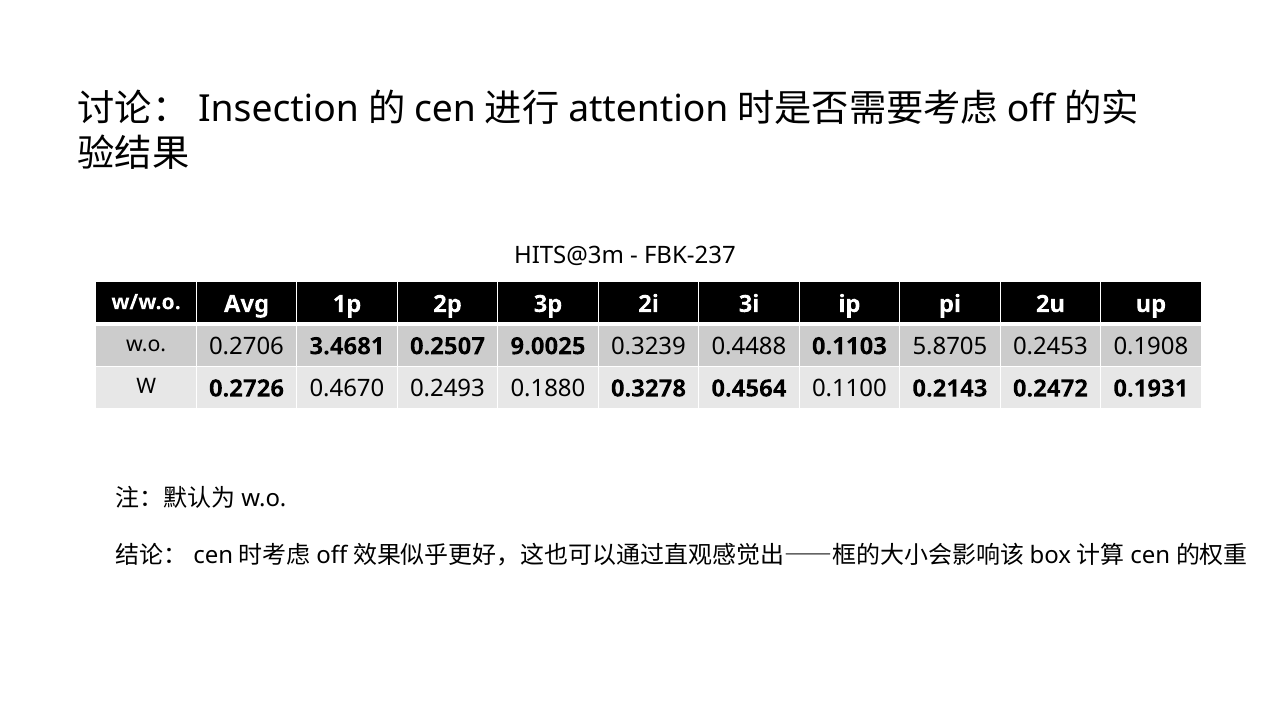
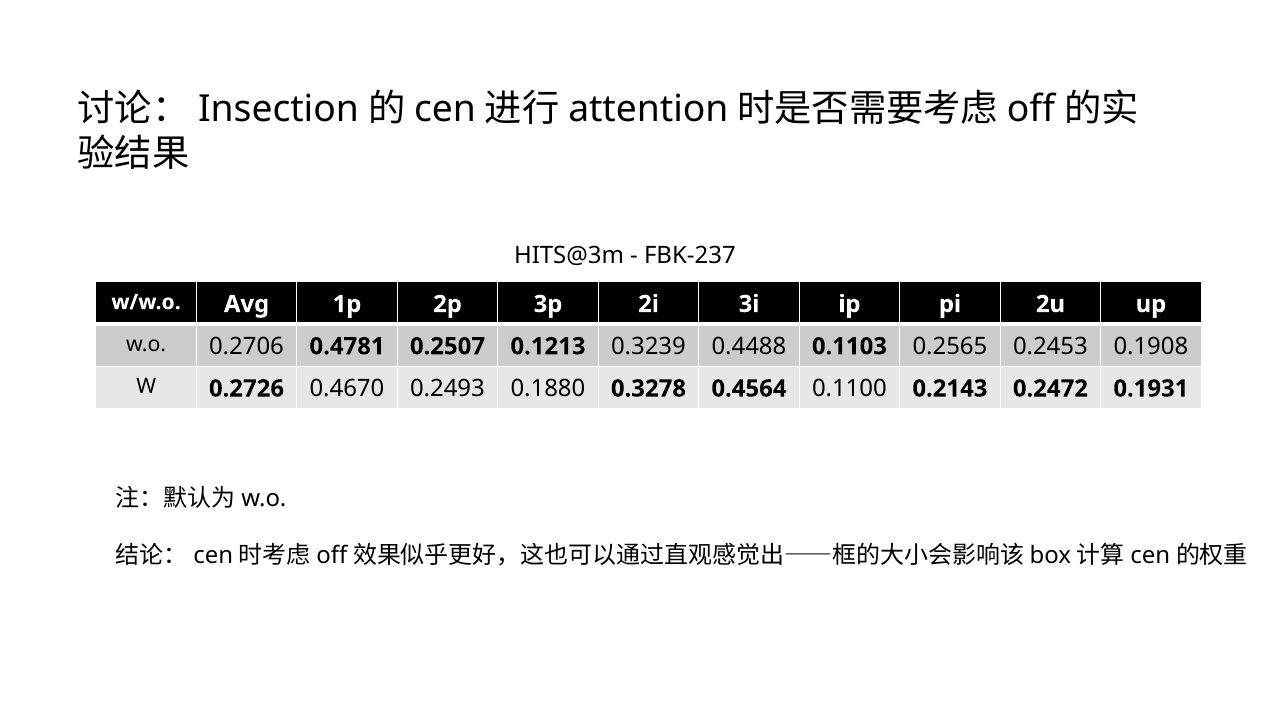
3.4681: 3.4681 -> 0.4781
9.0025: 9.0025 -> 0.1213
5.8705: 5.8705 -> 0.2565
